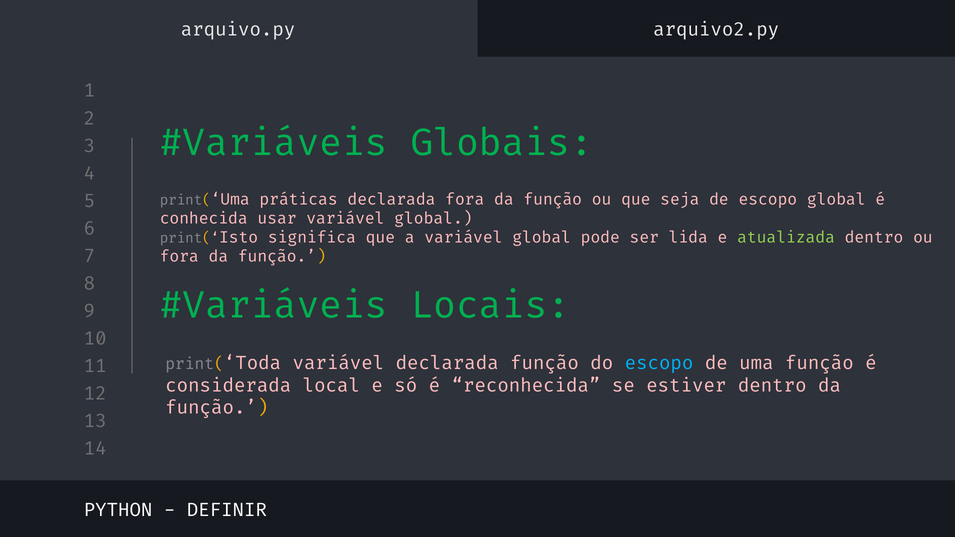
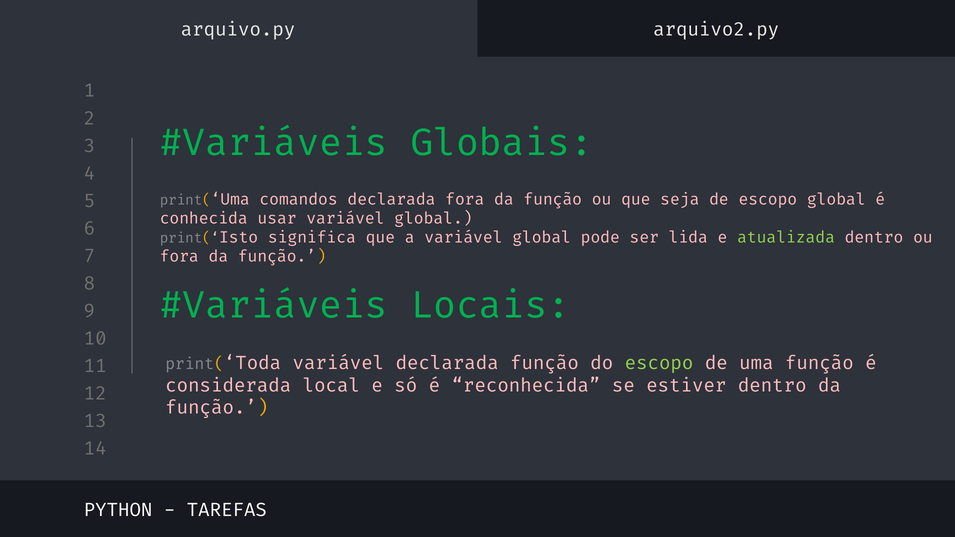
práticas: práticas -> comandos
escopo at (659, 363) colour: light blue -> light green
DEFINIR: DEFINIR -> TAREFAS
